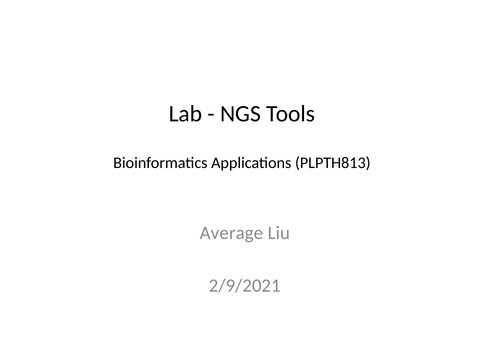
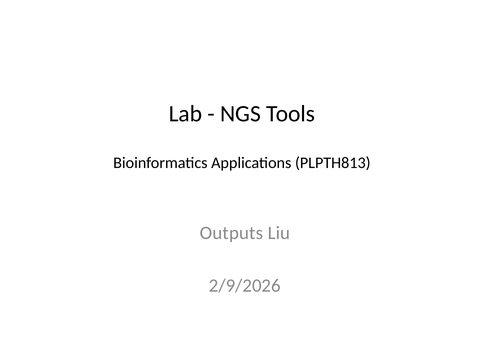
Average: Average -> Outputs
2/9/2021: 2/9/2021 -> 2/9/2026
